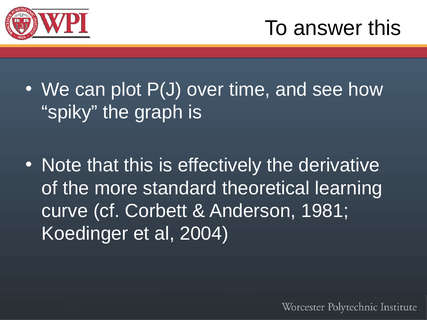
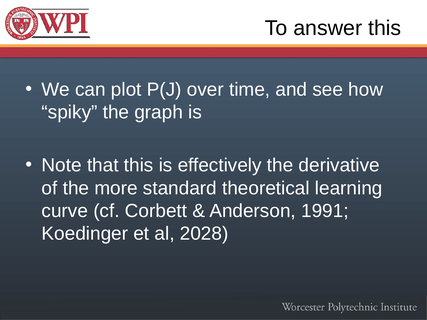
1981: 1981 -> 1991
2004: 2004 -> 2028
